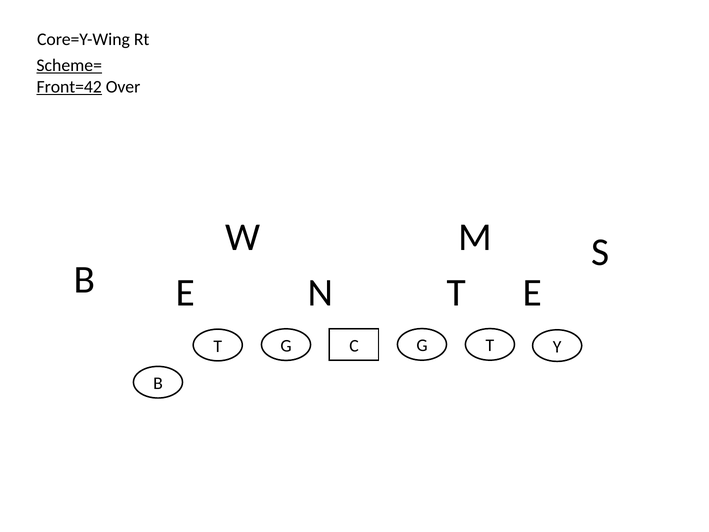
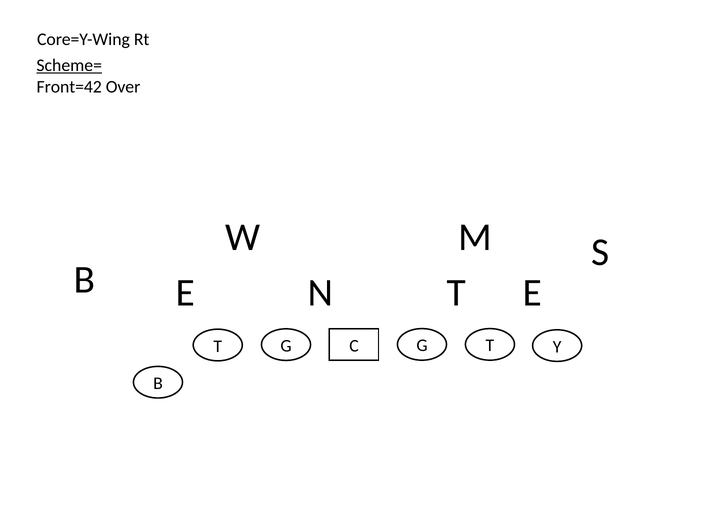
Front=42 underline: present -> none
